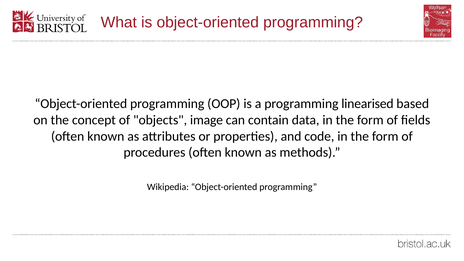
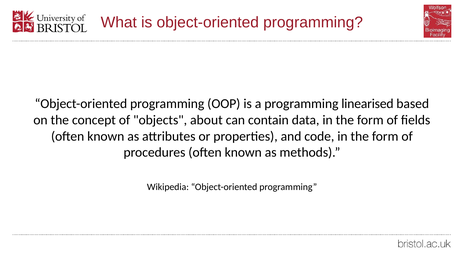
image: image -> about
